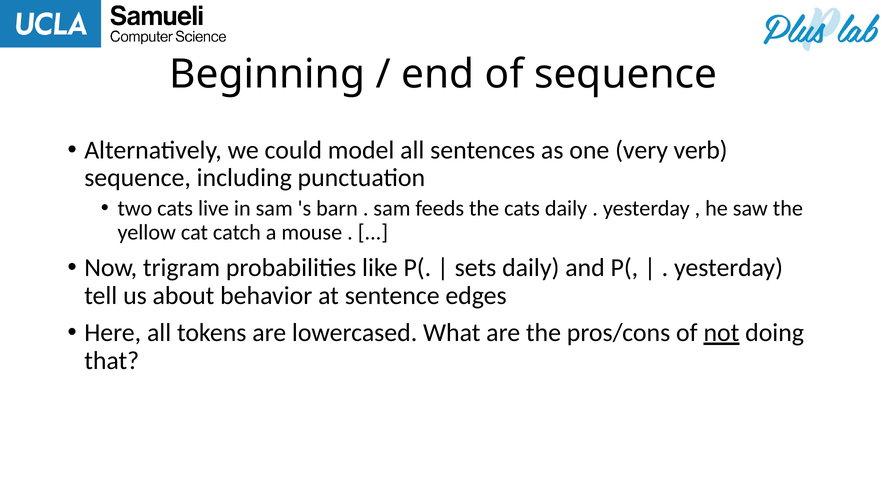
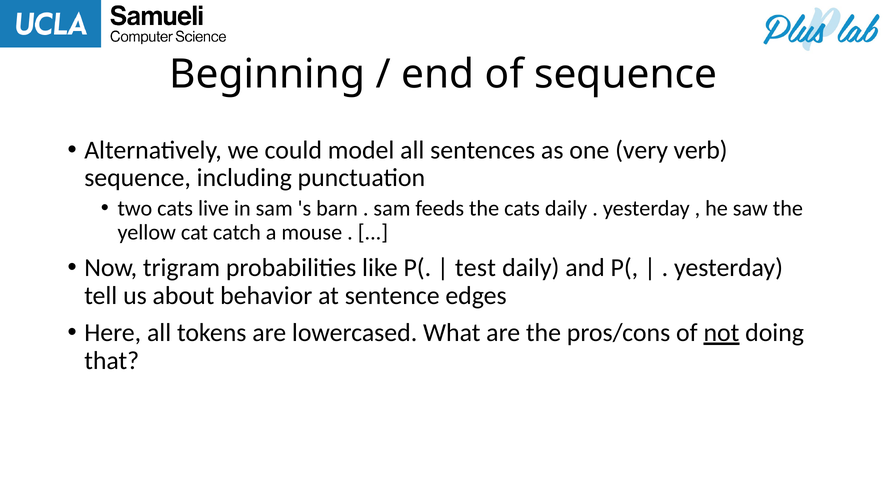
sets: sets -> test
